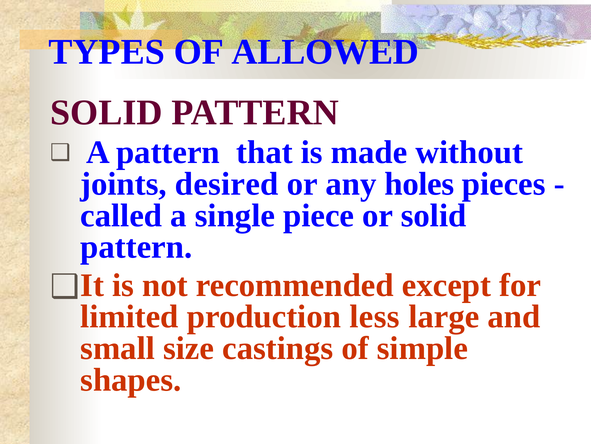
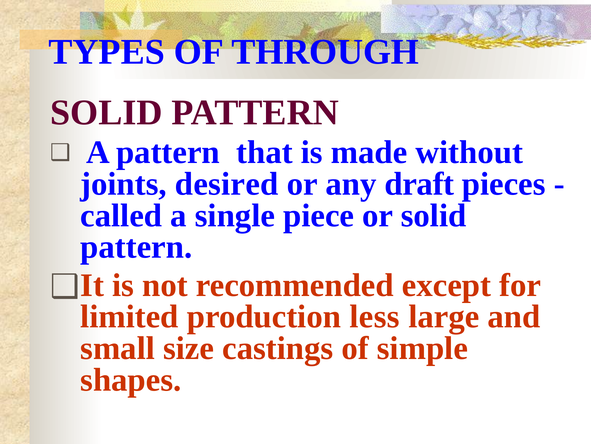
ALLOWED: ALLOWED -> THROUGH
holes: holes -> draft
